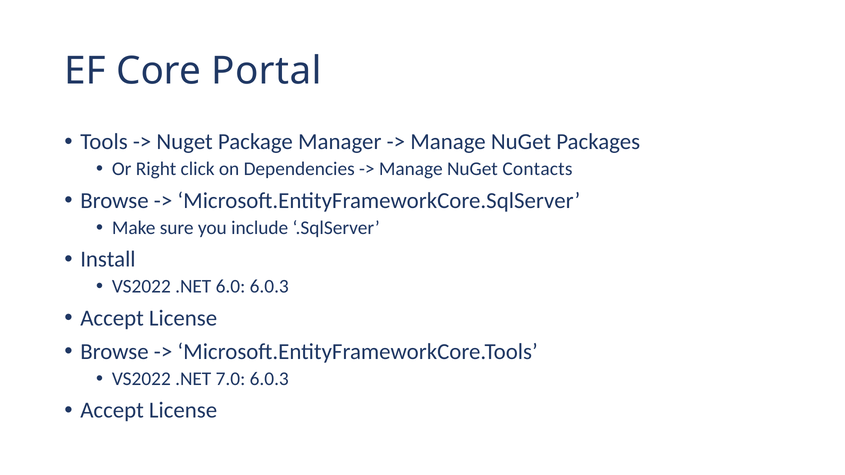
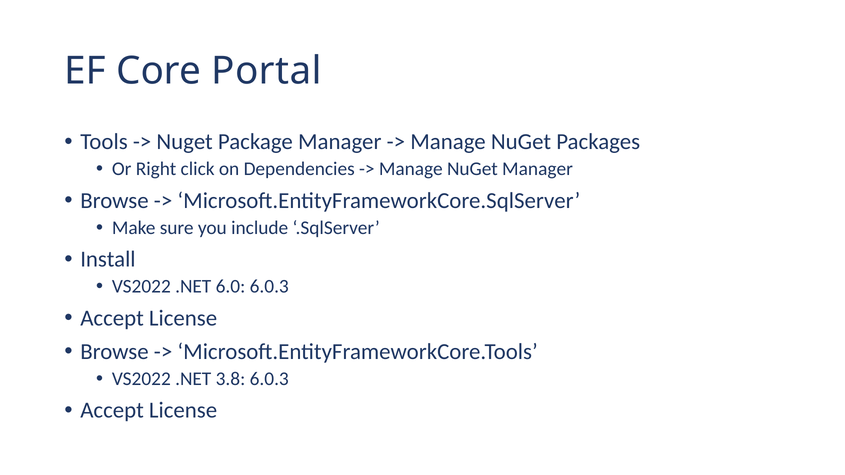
NuGet Contacts: Contacts -> Manager
7.0: 7.0 -> 3.8
